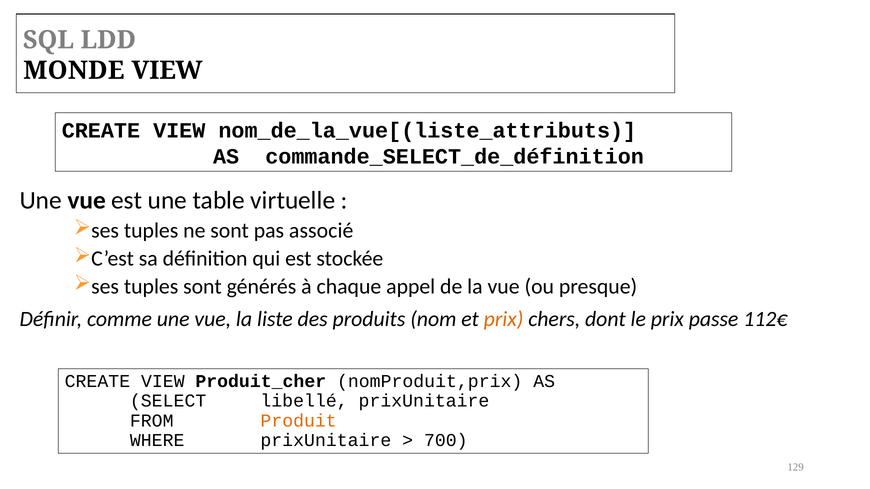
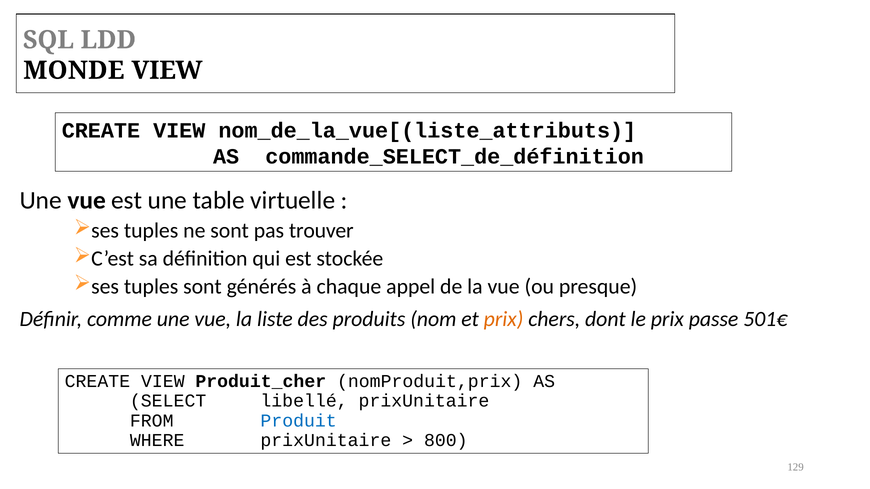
associé: associé -> trouver
112€: 112€ -> 501€
Produit colour: orange -> blue
700: 700 -> 800
